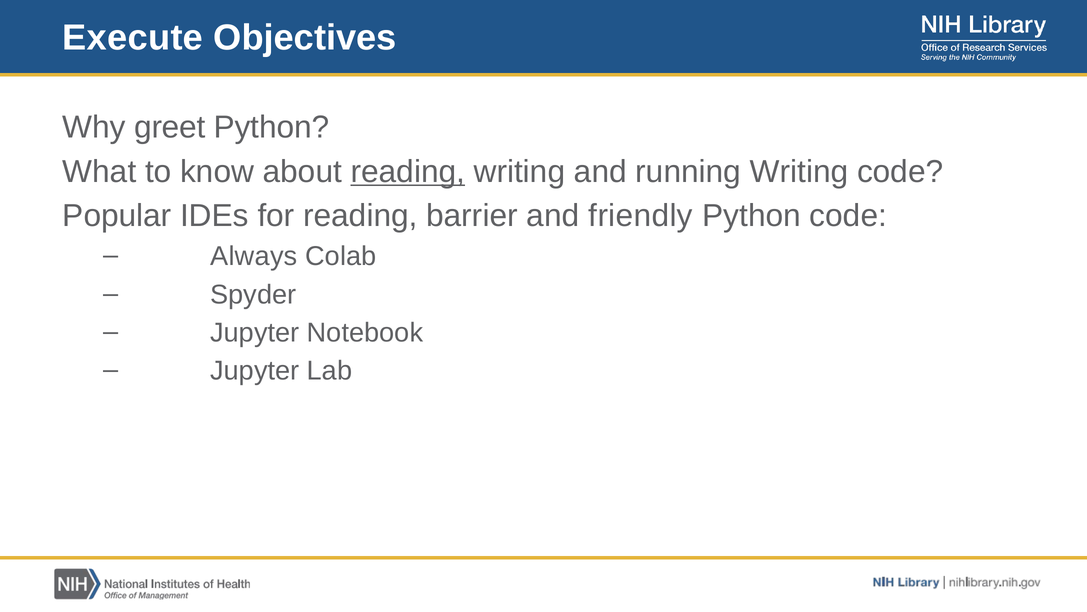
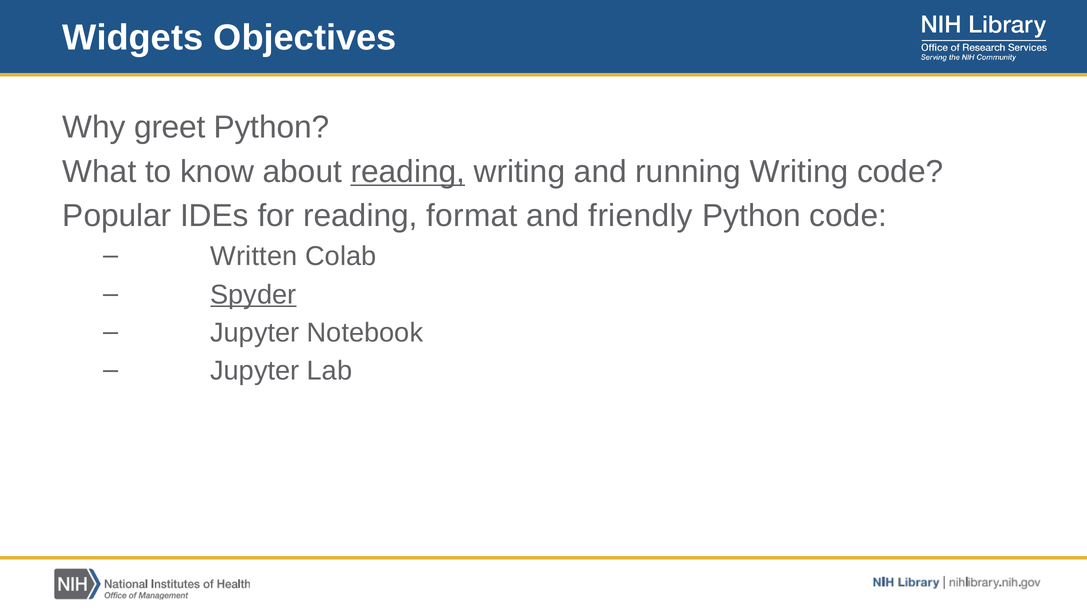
Execute: Execute -> Widgets
barrier: barrier -> format
Always: Always -> Written
Spyder underline: none -> present
